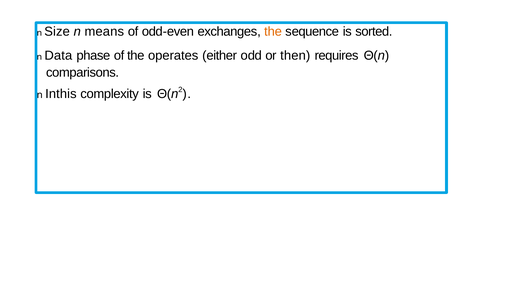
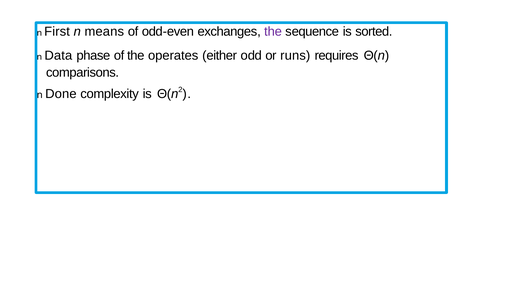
Size: Size -> First
the at (273, 31) colour: orange -> purple
then: then -> runs
Inthis: Inthis -> Done
